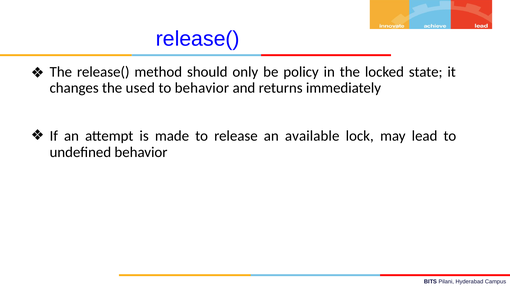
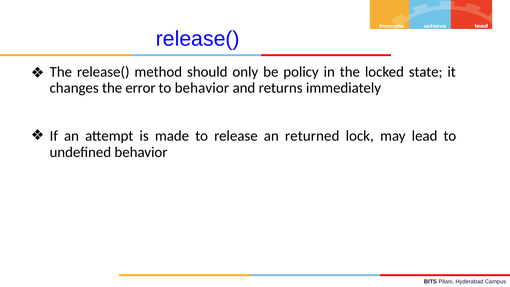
used: used -> error
available: available -> returned
